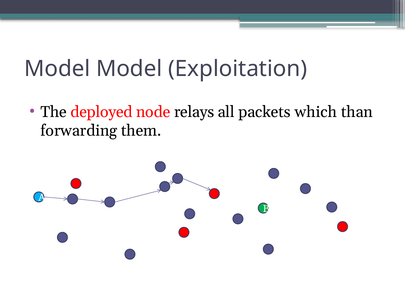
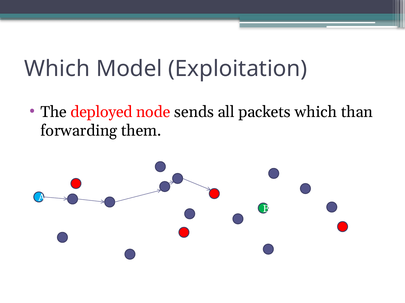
Model at (57, 69): Model -> Which
relays: relays -> sends
